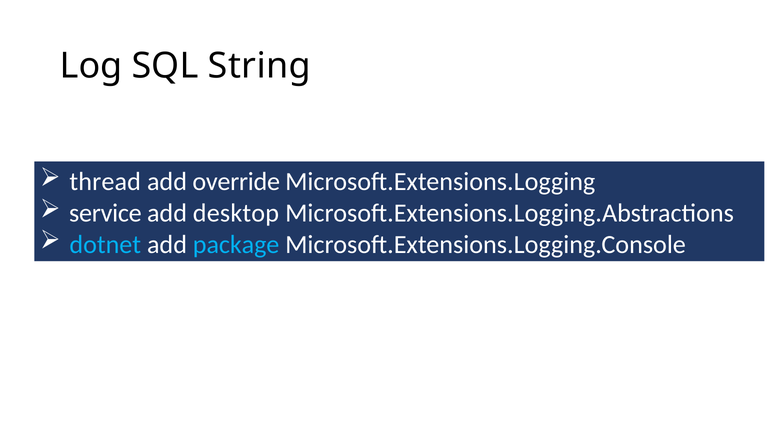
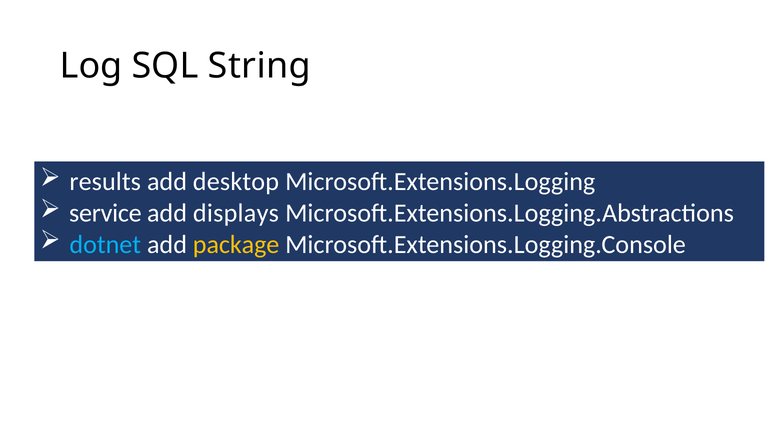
thread: thread -> results
override: override -> desktop
desktop: desktop -> displays
package colour: light blue -> yellow
